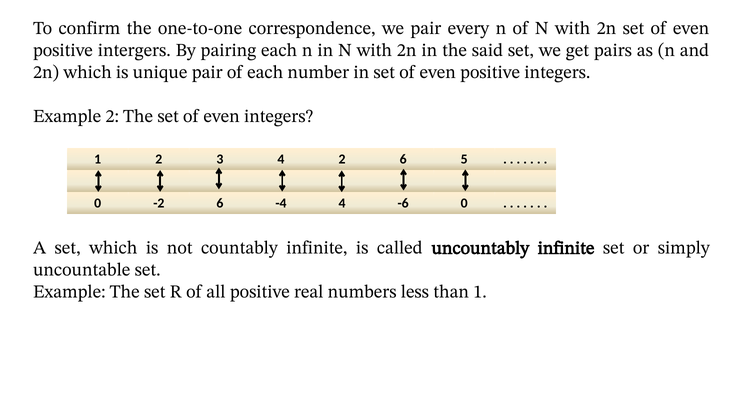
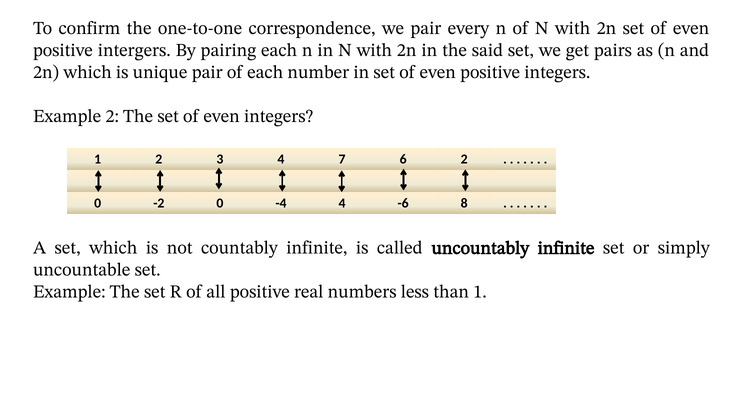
4 2: 2 -> 7
6 5: 5 -> 2
-2 6: 6 -> 0
-6 0: 0 -> 8
